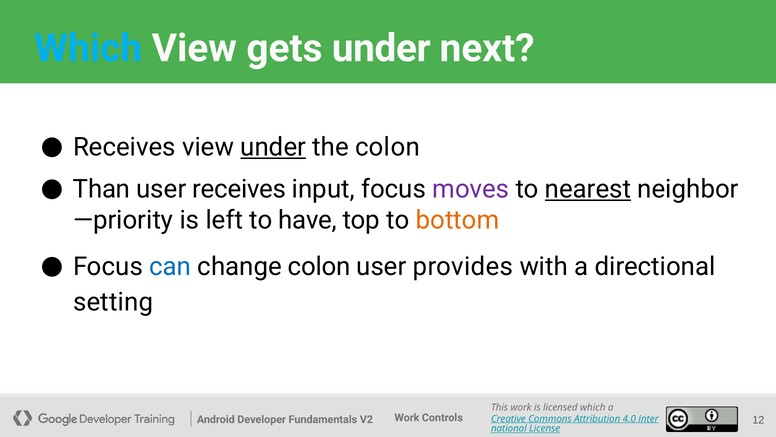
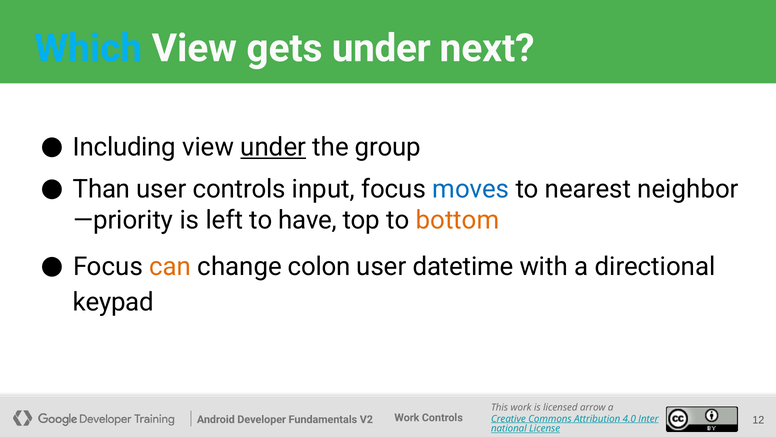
Receives at (124, 147): Receives -> Including
the colon: colon -> group
user receives: receives -> controls
moves colour: purple -> blue
nearest underline: present -> none
can colour: blue -> orange
provides: provides -> datetime
setting: setting -> keypad
which at (593, 407): which -> arrow
